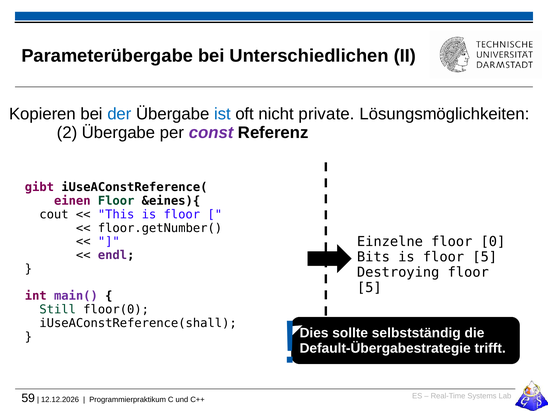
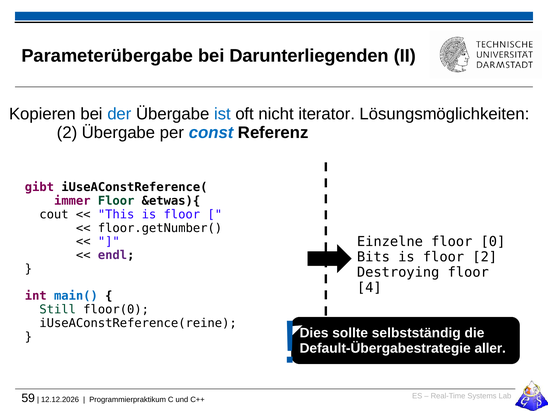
Unterschiedlichen: Unterschiedlichen -> Darunterliegenden
private: private -> iterator
const colour: purple -> blue
einen: einen -> immer
&eines){: &eines){ -> &etwas){
is floor 5: 5 -> 2
5 at (369, 288): 5 -> 4
main( colour: purple -> blue
iUseAConstReference(shall: iUseAConstReference(shall -> iUseAConstReference(reine
trifft: trifft -> aller
